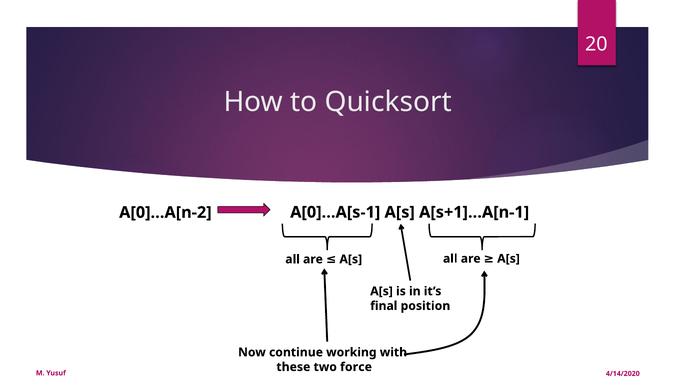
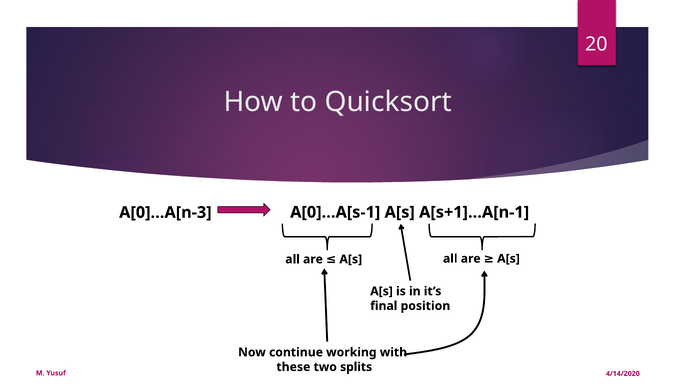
A[0]…A[n-2: A[0]…A[n-2 -> A[0]…A[n-3
force: force -> splits
